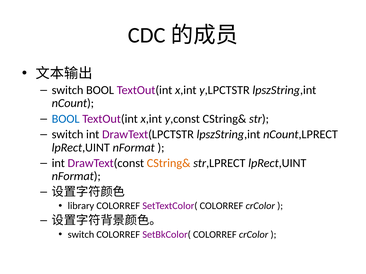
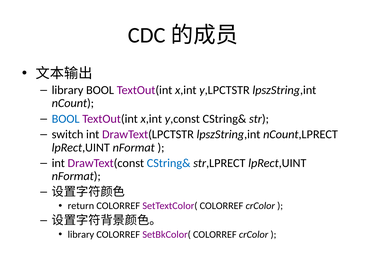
switch at (68, 90): switch -> library
CString& at (169, 163) colour: orange -> blue
library: library -> return
switch at (81, 235): switch -> library
